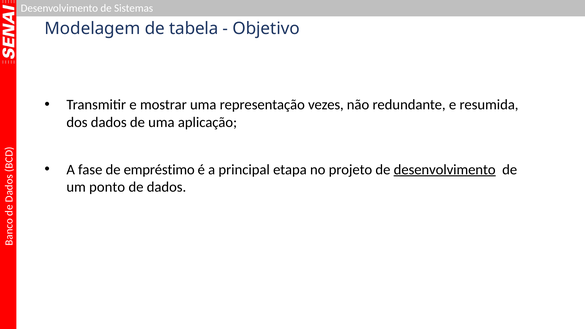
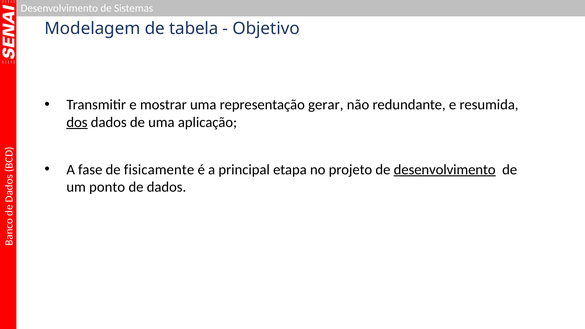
vezes: vezes -> gerar
dos underline: none -> present
empréstimo: empréstimo -> fisicamente
